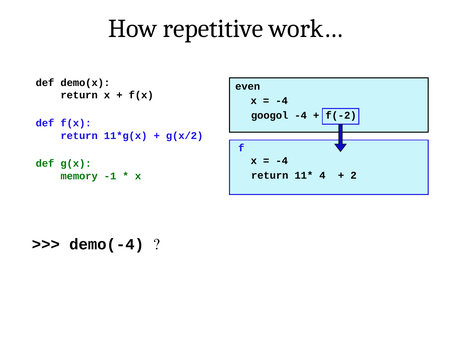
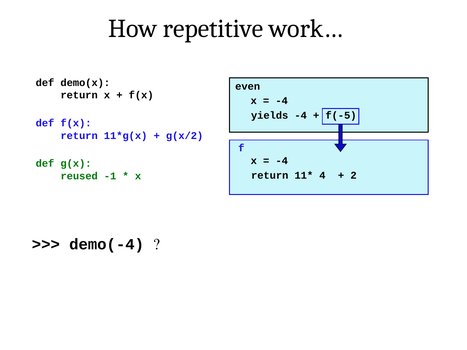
googol: googol -> yields
f(-2: f(-2 -> f(-5
memory: memory -> reused
